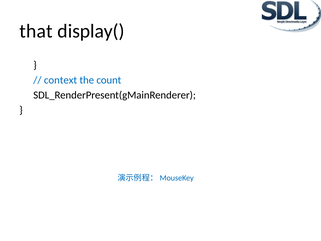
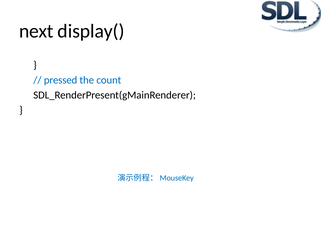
that: that -> next
context: context -> pressed
